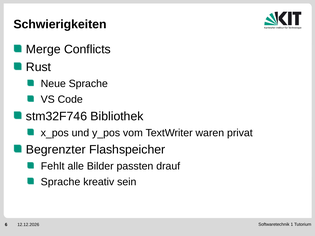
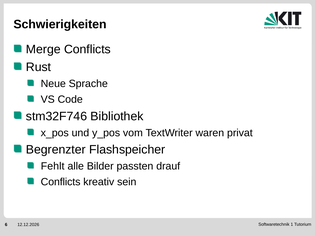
Sprache at (61, 182): Sprache -> Conflicts
